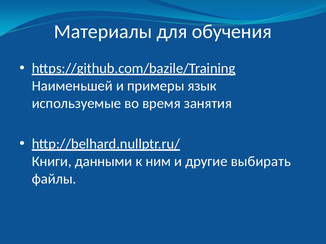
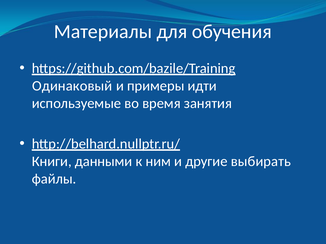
Наименьшей: Наименьшей -> Одинаковый
язык: язык -> идти
